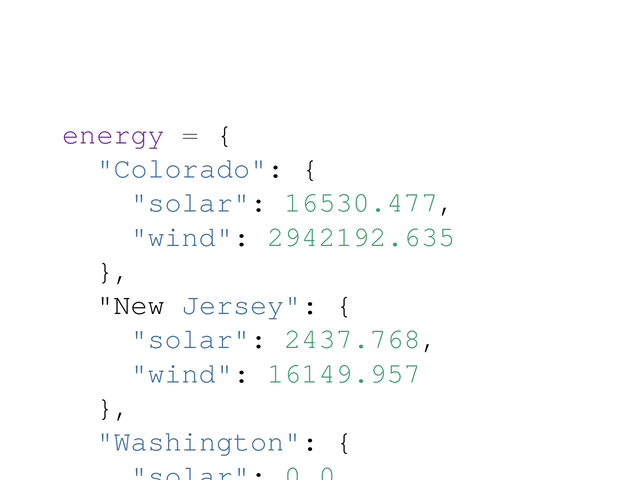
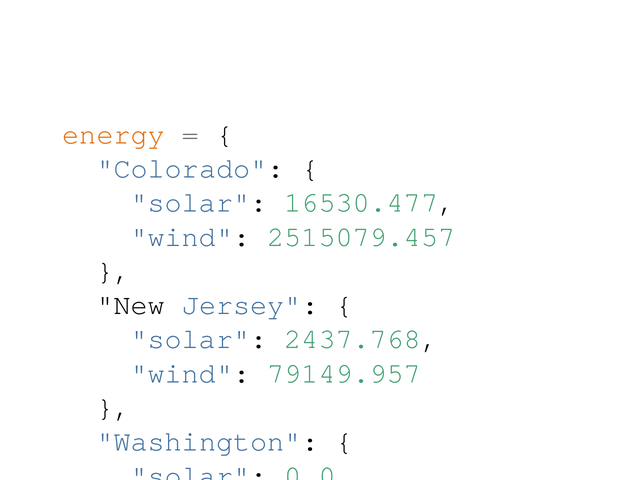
energy colour: purple -> orange
2942192.635: 2942192.635 -> 2515079.457
16149.957: 16149.957 -> 79149.957
